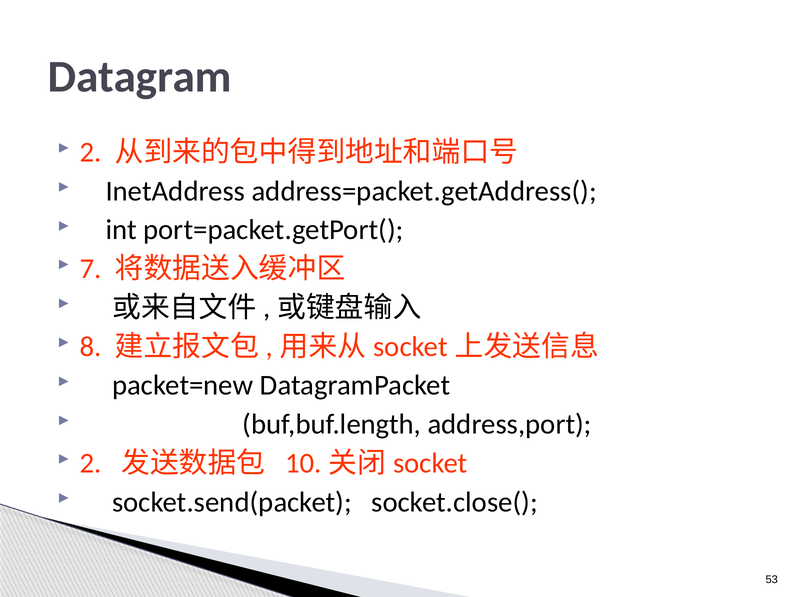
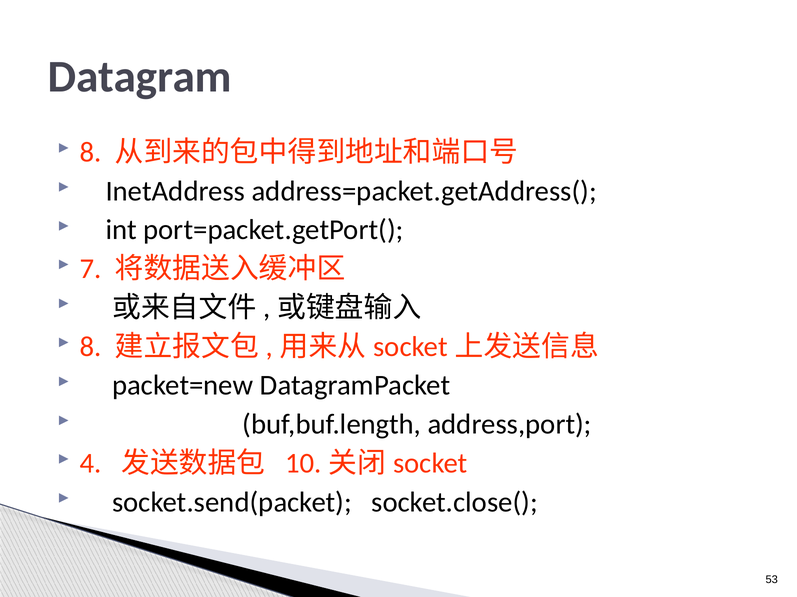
2 at (90, 152): 2 -> 8
2 at (90, 464): 2 -> 4
